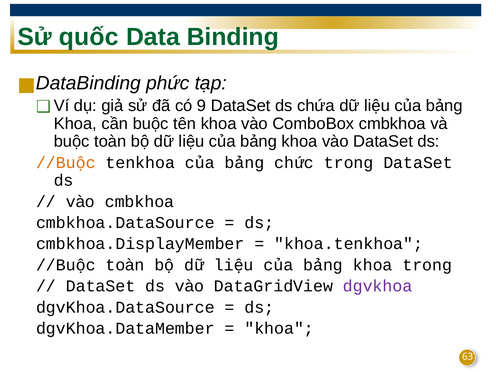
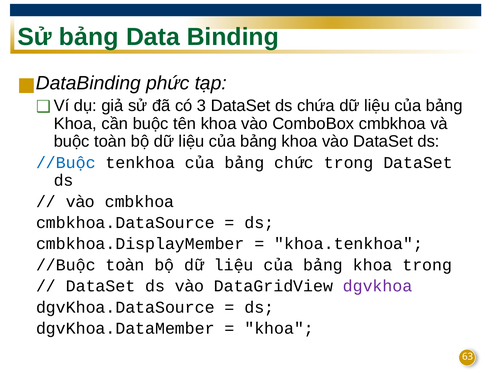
Sử quốc: quốc -> bảng
9: 9 -> 3
//Buộc at (66, 163) colour: orange -> blue
